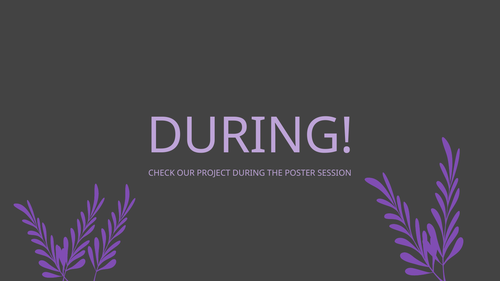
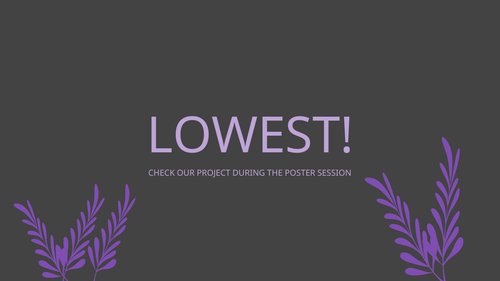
DURING at (250, 136): DURING -> LOWEST
